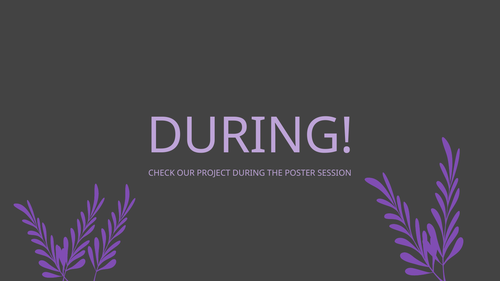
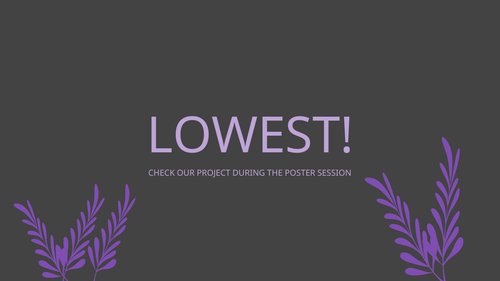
DURING at (250, 136): DURING -> LOWEST
